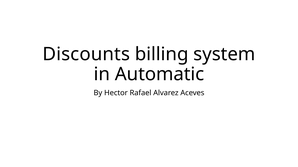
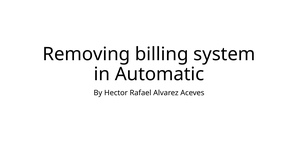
Discounts: Discounts -> Removing
